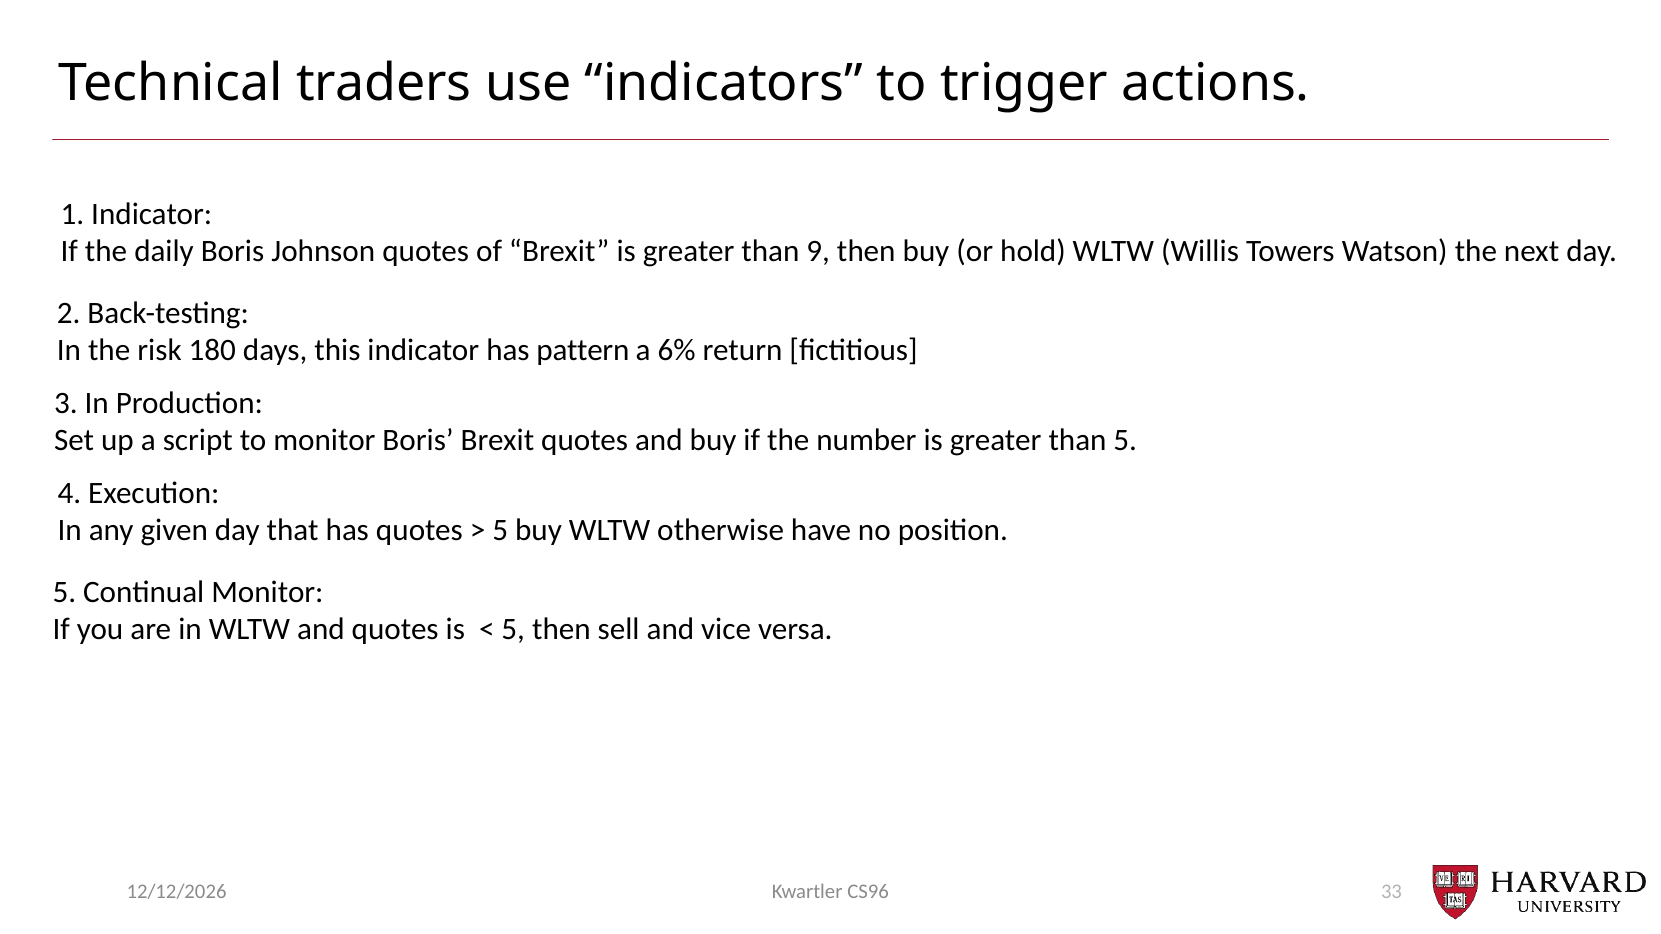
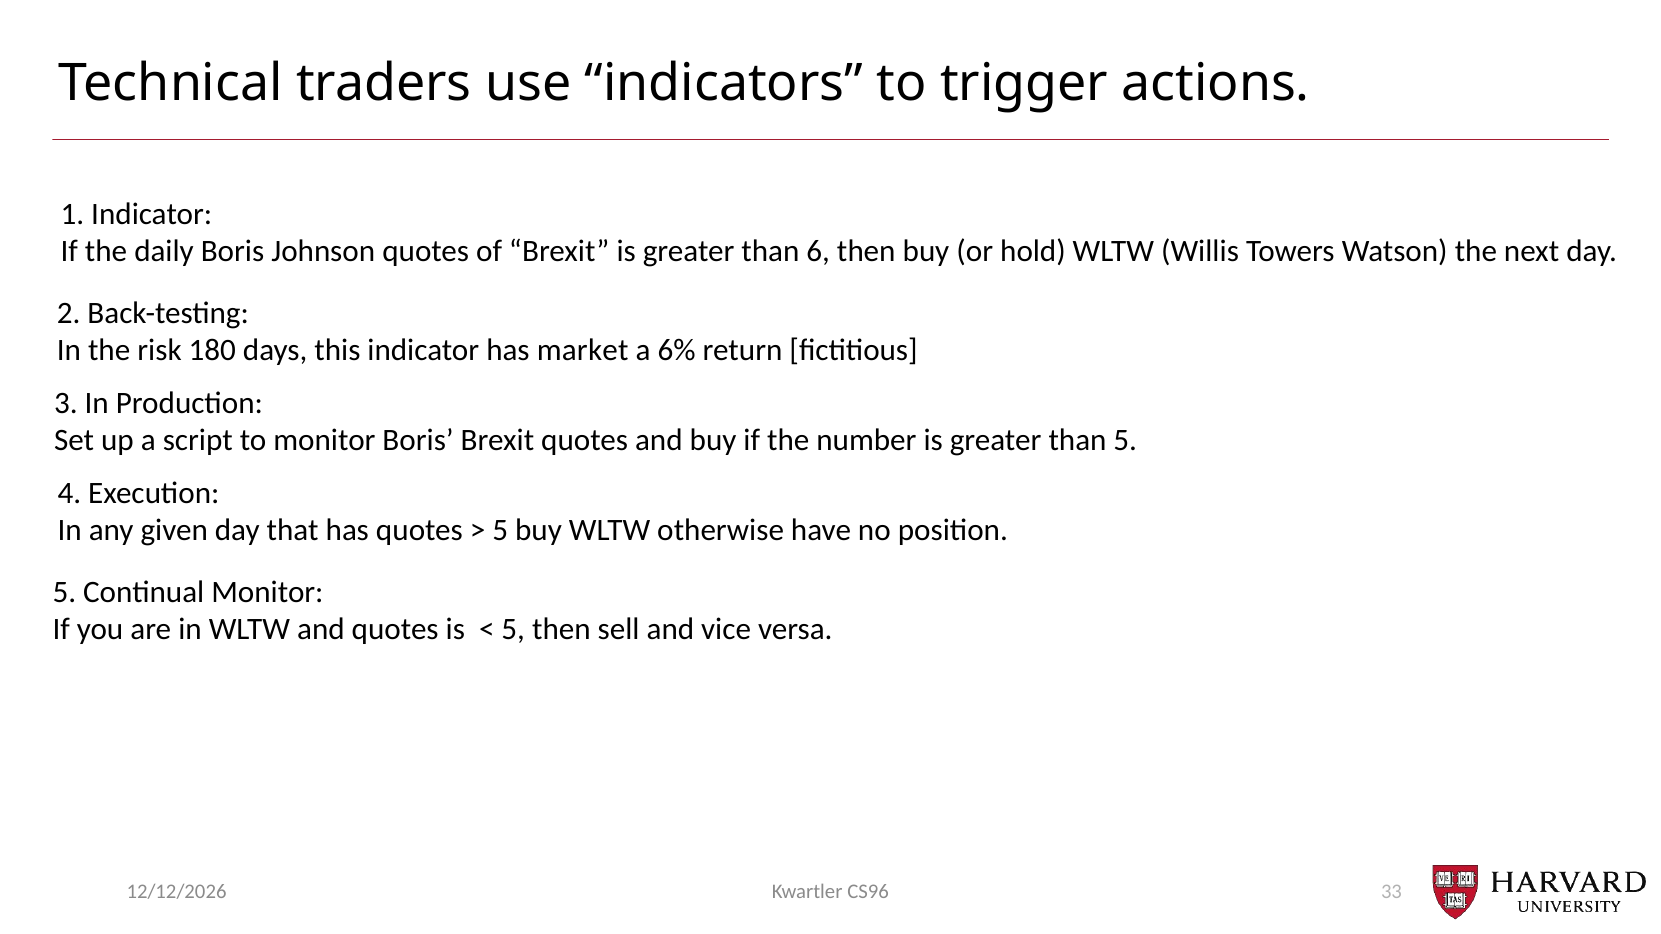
9: 9 -> 6
pattern: pattern -> market
